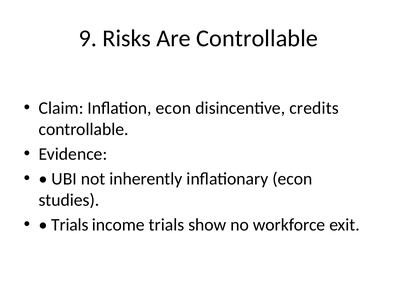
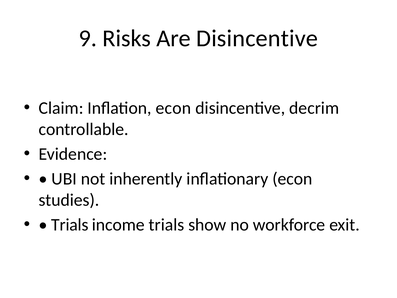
Are Controllable: Controllable -> Disincentive
credits: credits -> decrim
